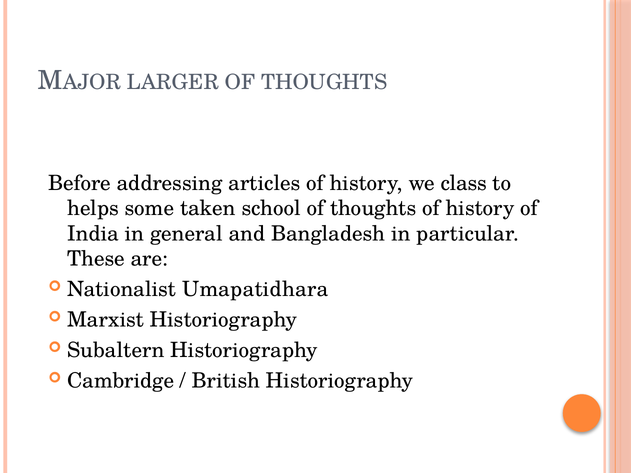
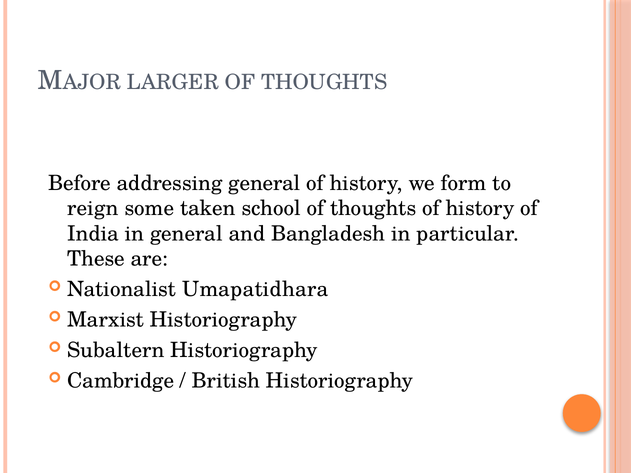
addressing articles: articles -> general
class: class -> form
helps: helps -> reign
